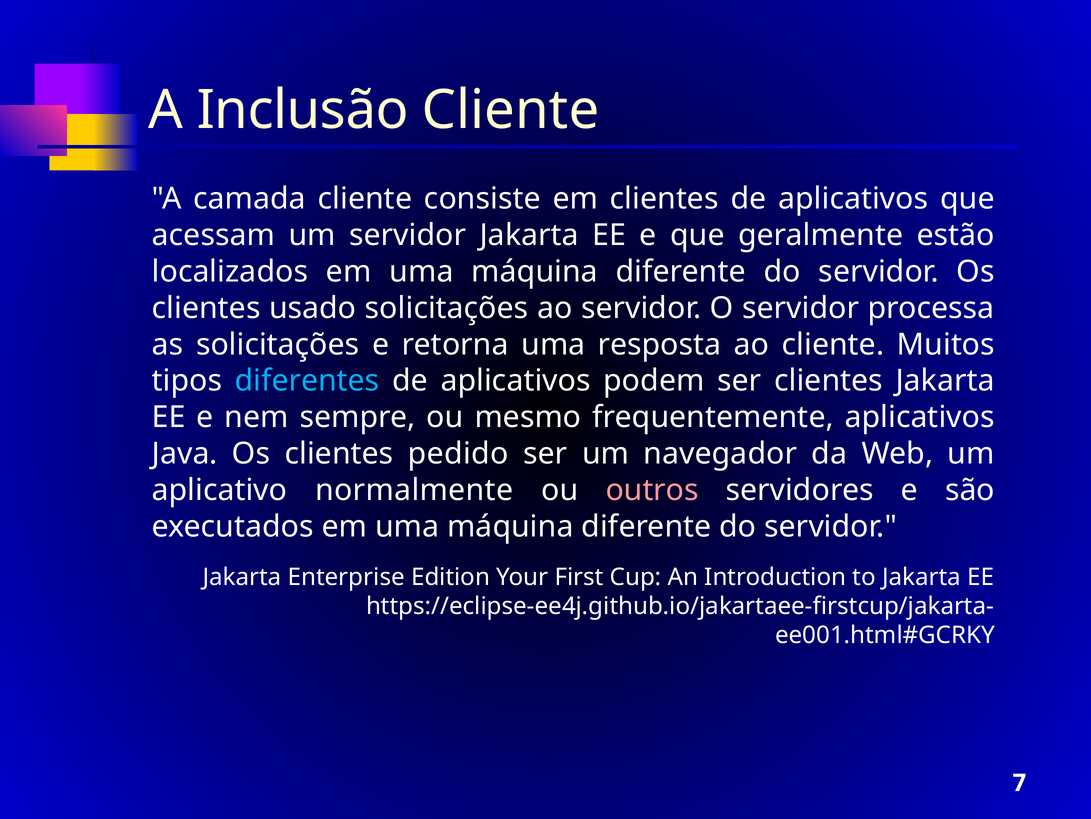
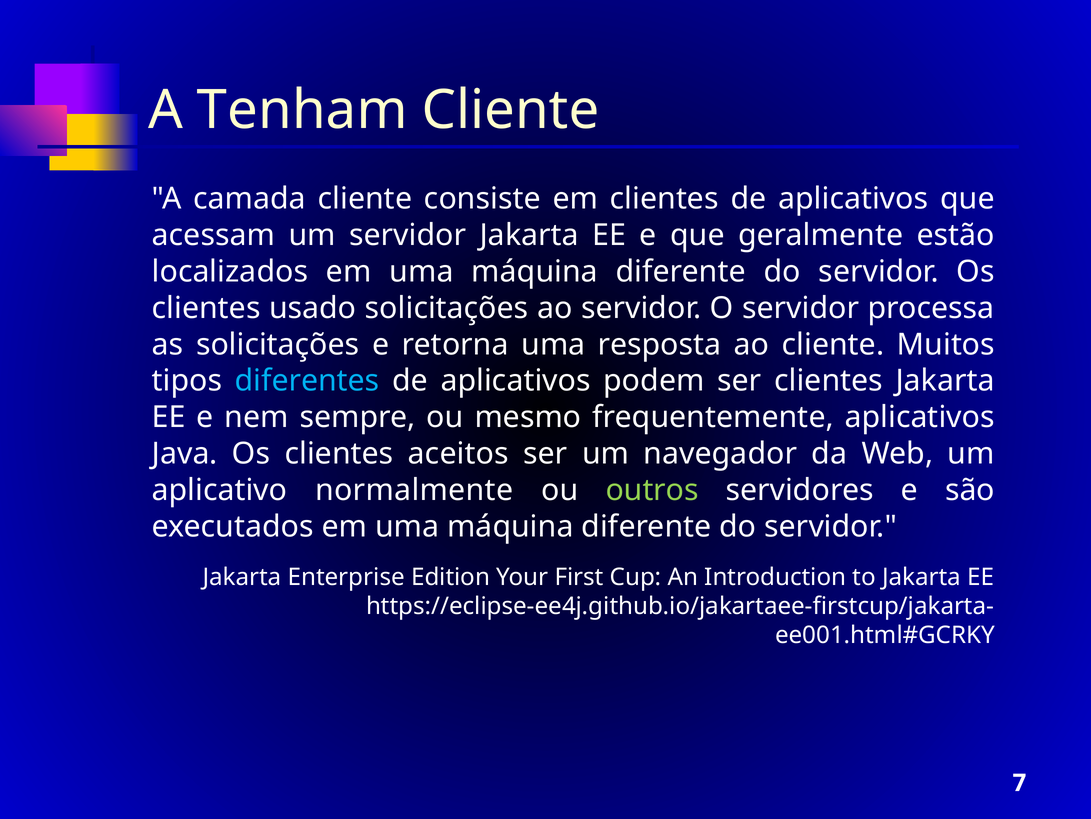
Inclusão: Inclusão -> Tenham
pedido: pedido -> aceitos
outros colour: pink -> light green
